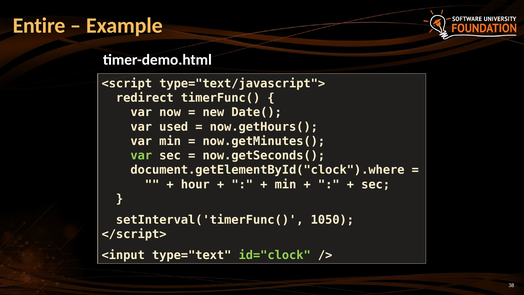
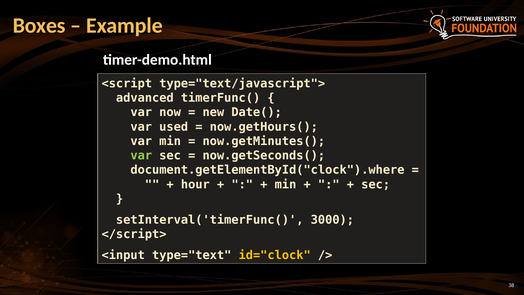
Entire: Entire -> Boxes
redirect: redirect -> advanced
1050: 1050 -> 3000
id="clock colour: light green -> yellow
